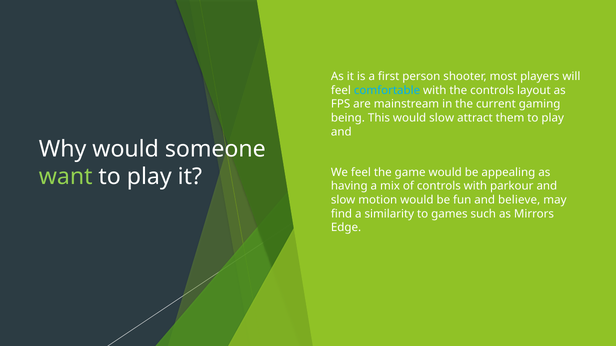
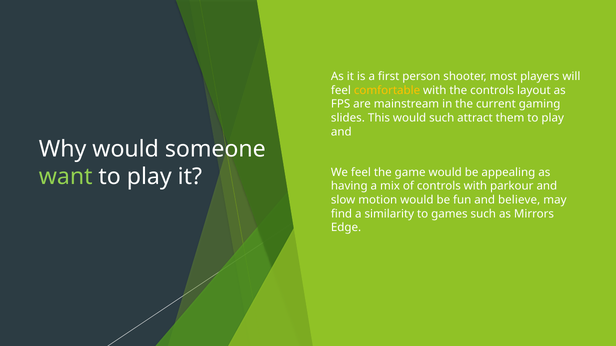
comfortable colour: light blue -> yellow
being: being -> slides
would slow: slow -> such
